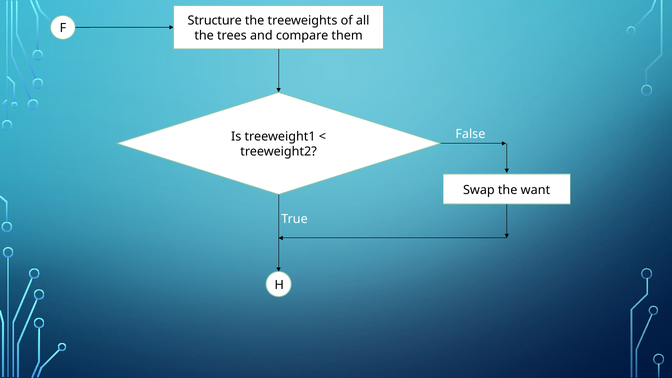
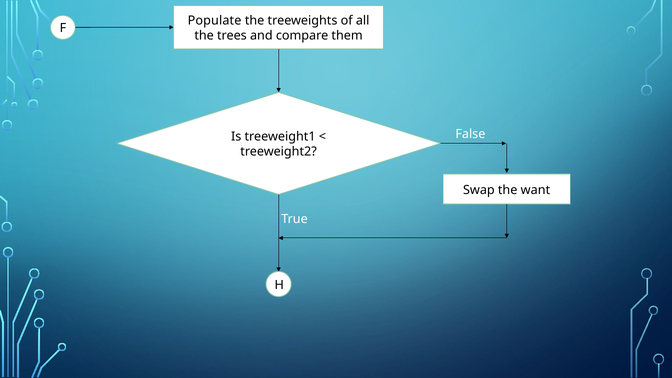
Structure: Structure -> Populate
